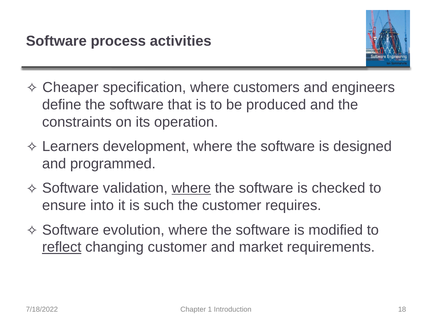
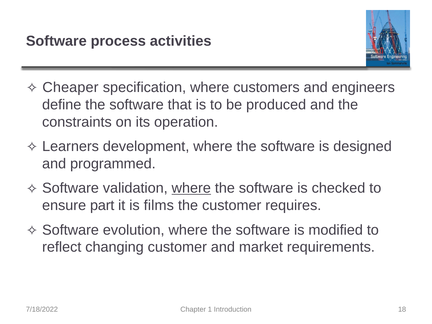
into: into -> part
such: such -> films
reflect underline: present -> none
